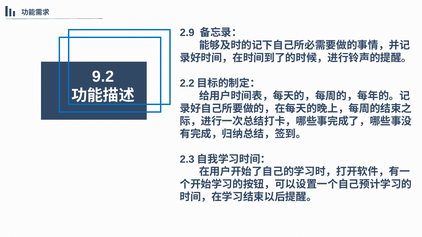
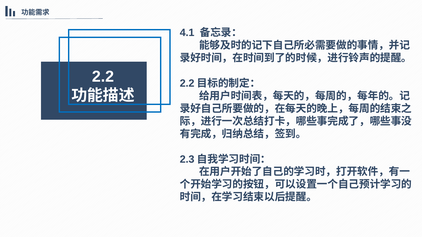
2.9: 2.9 -> 4.1
9.2: 9.2 -> 2.2
